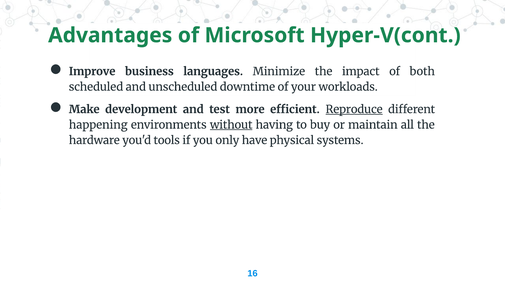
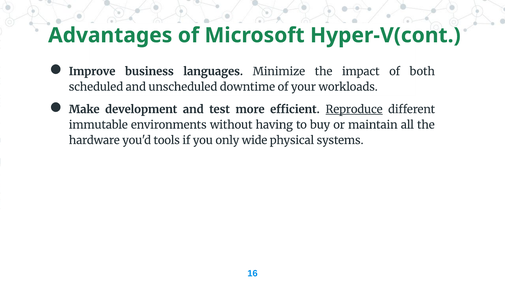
happening: happening -> immutable
without underline: present -> none
have: have -> wide
